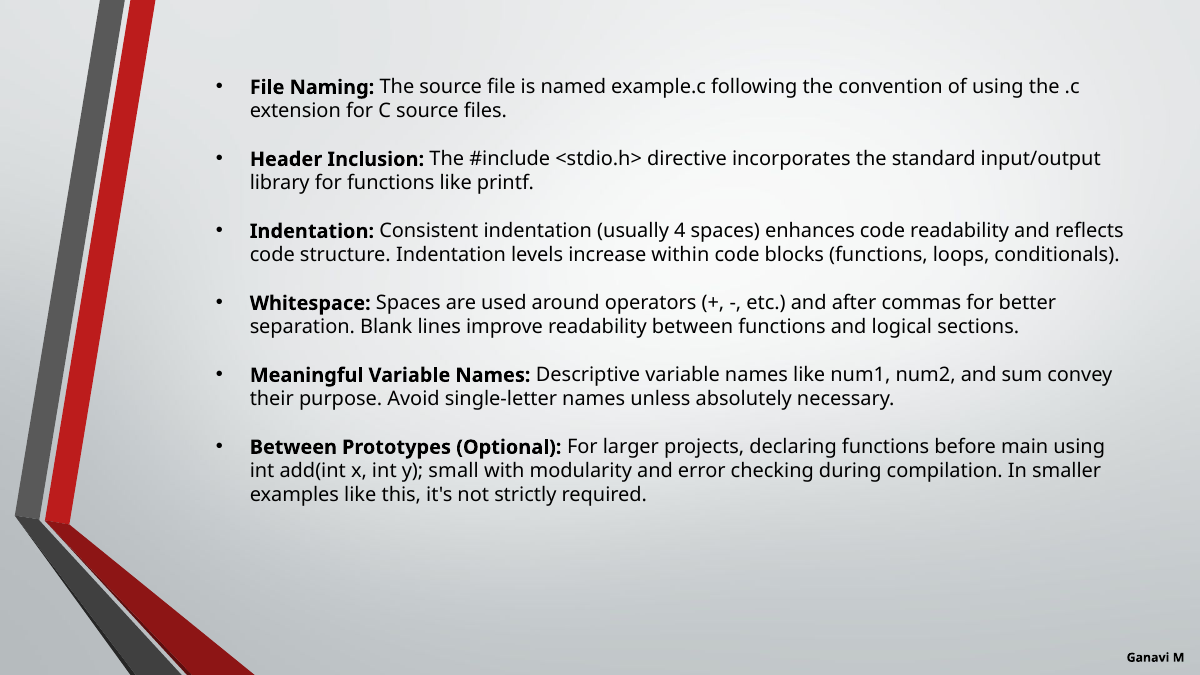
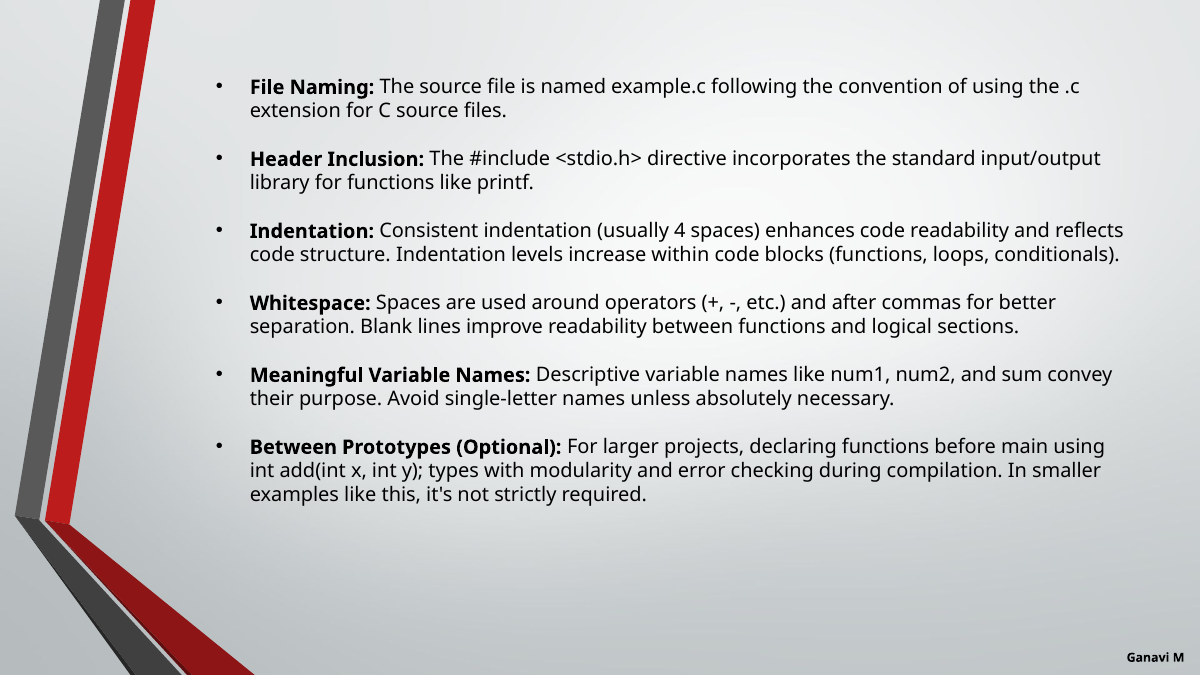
small: small -> types
